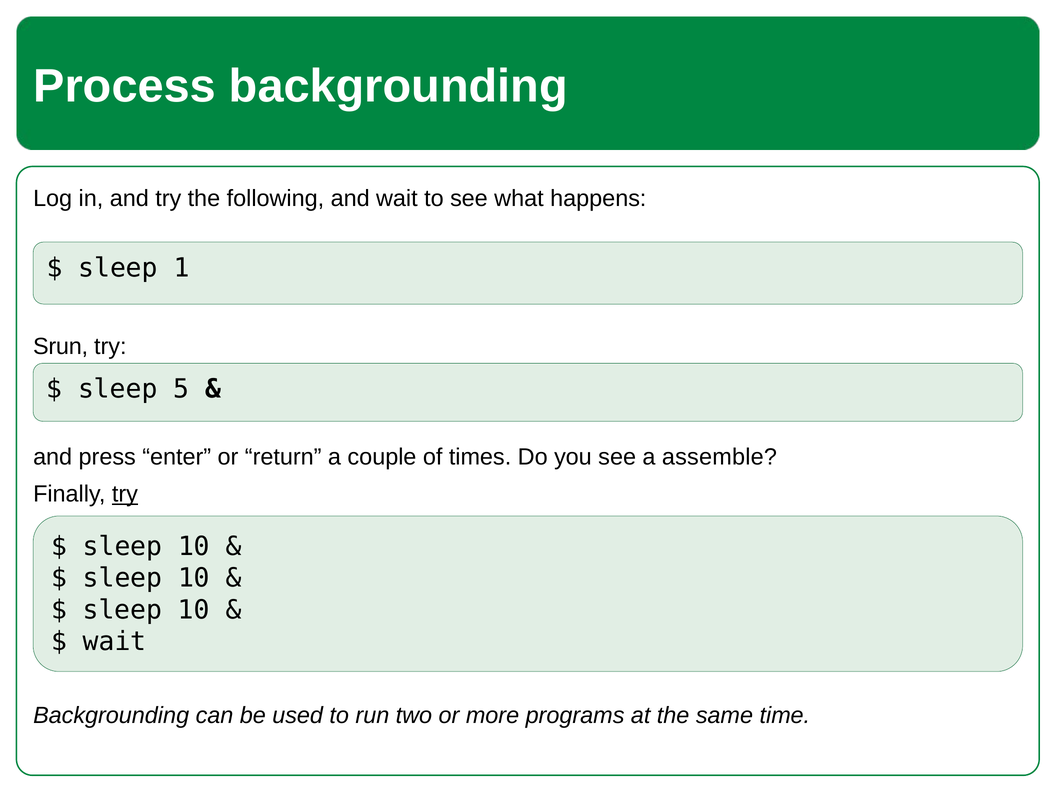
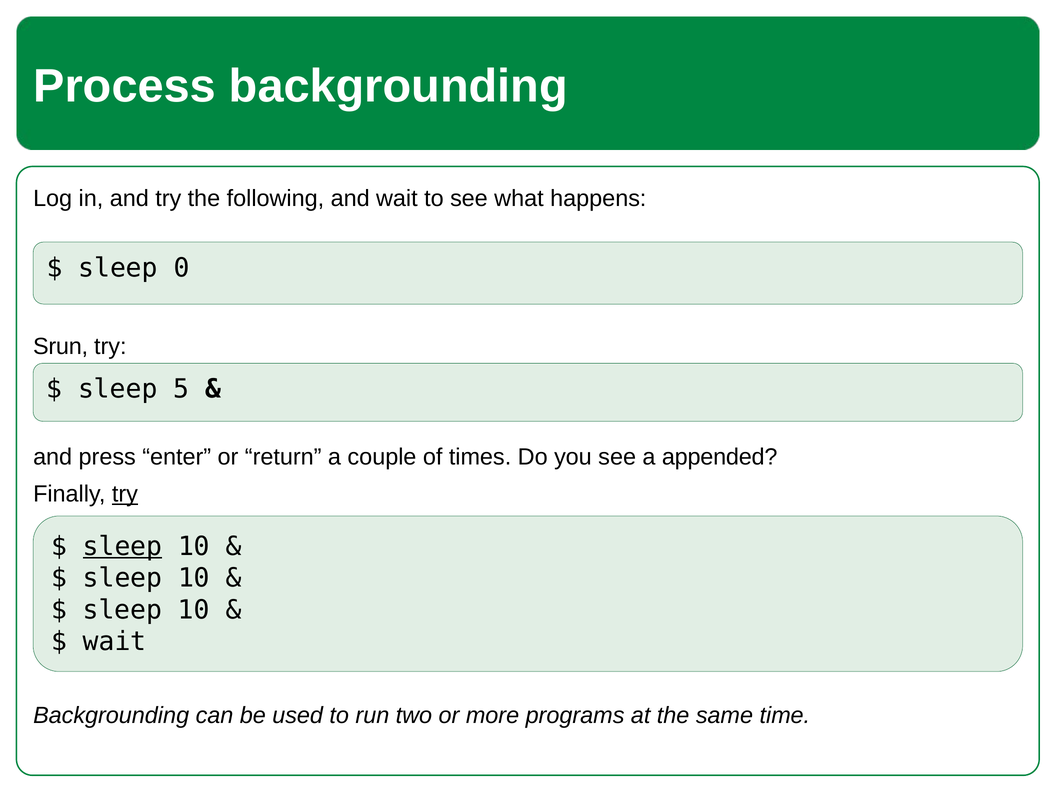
1: 1 -> 0
assemble: assemble -> appended
sleep at (122, 546) underline: none -> present
